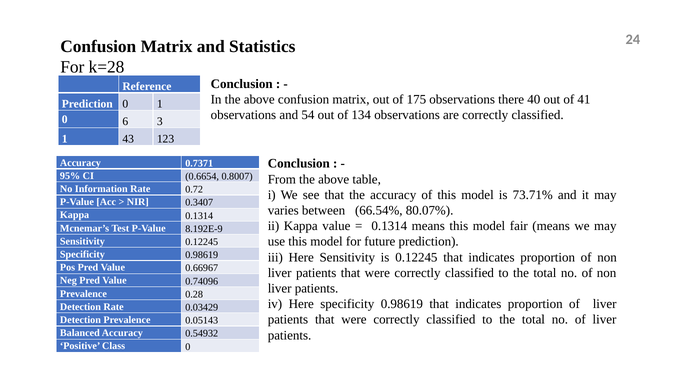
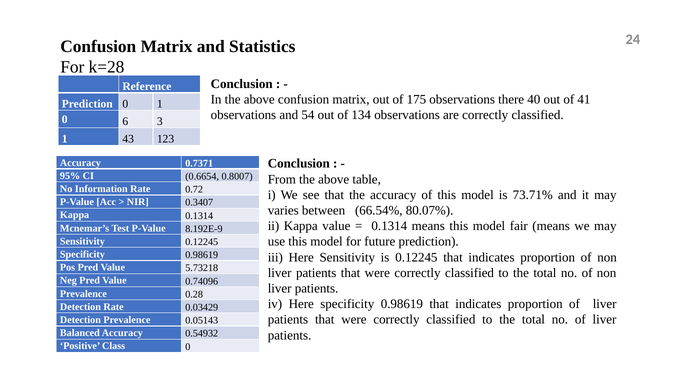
0.66967: 0.66967 -> 5.73218
